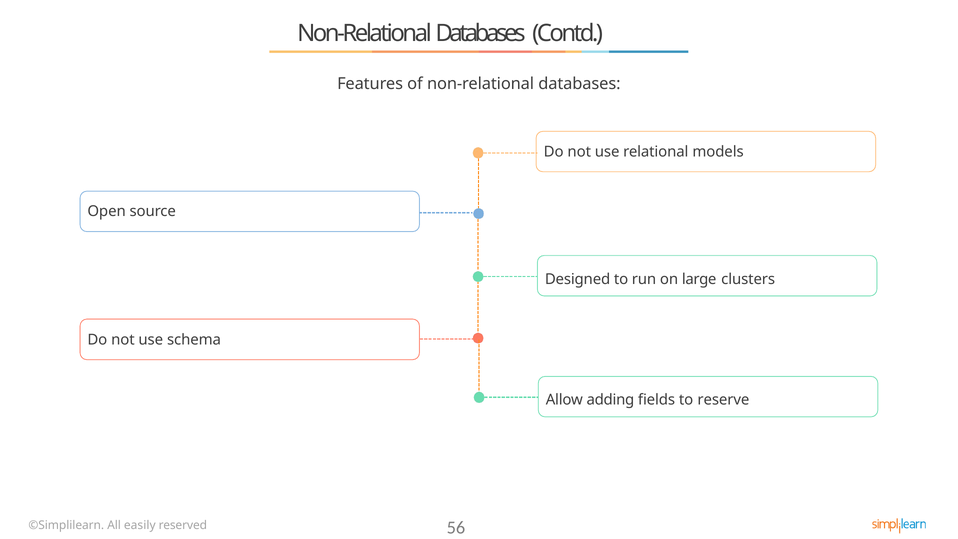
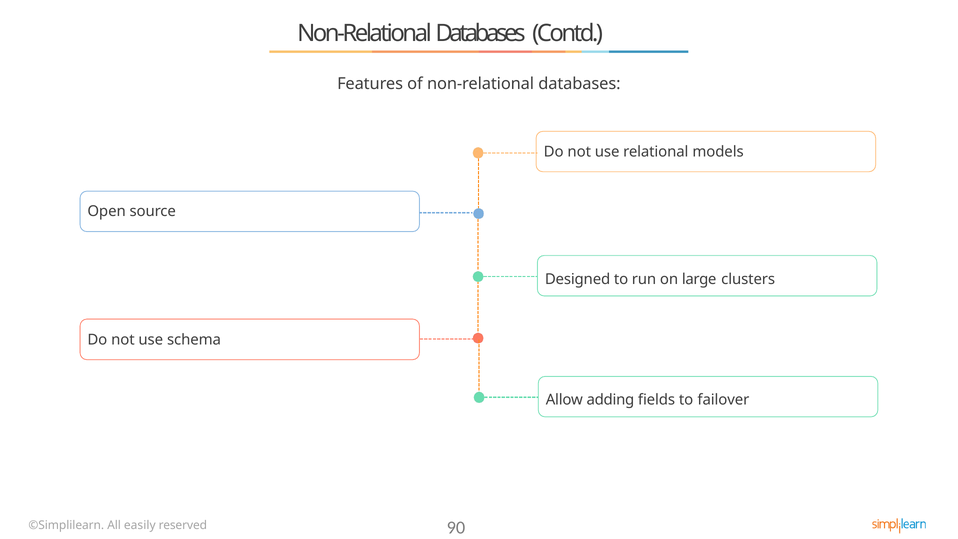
reserve: reserve -> failover
56: 56 -> 90
